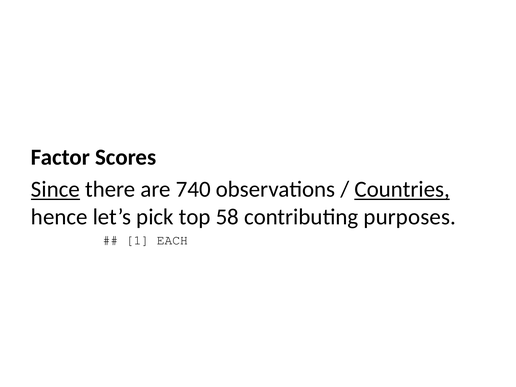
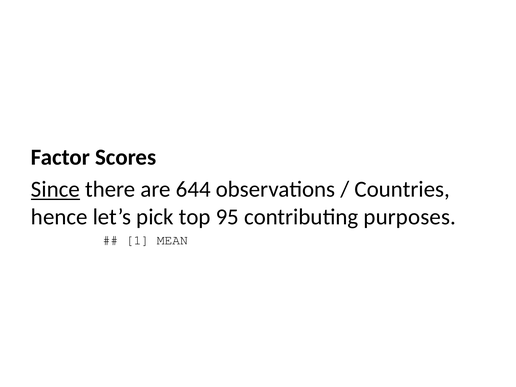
740: 740 -> 644
Countries underline: present -> none
58: 58 -> 95
EACH: EACH -> MEAN
